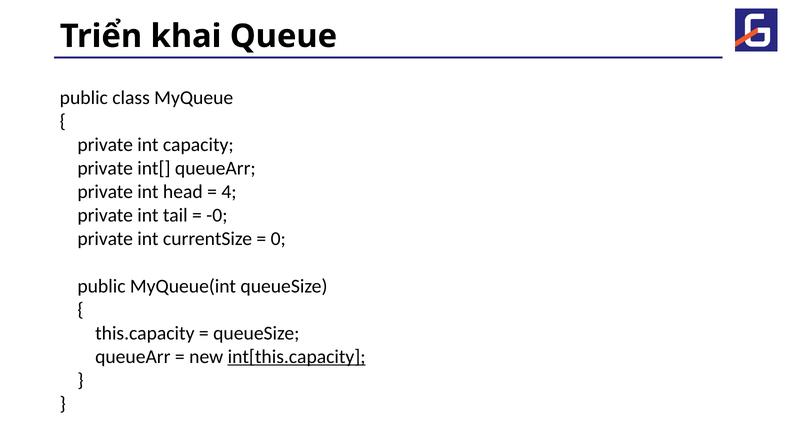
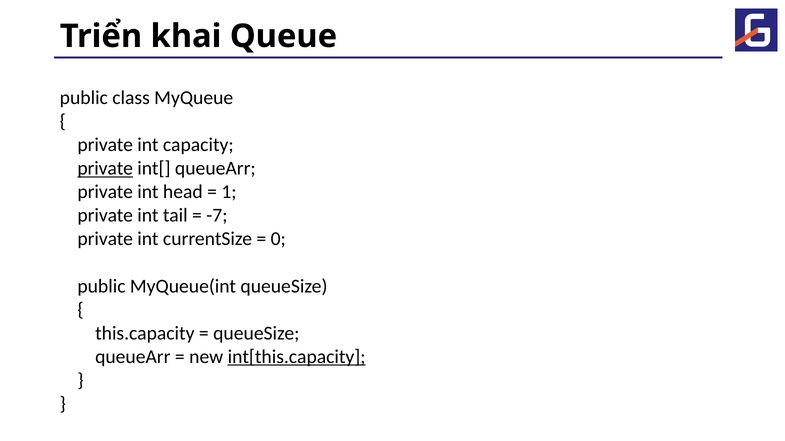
private at (105, 169) underline: none -> present
4: 4 -> 1
-0: -0 -> -7
